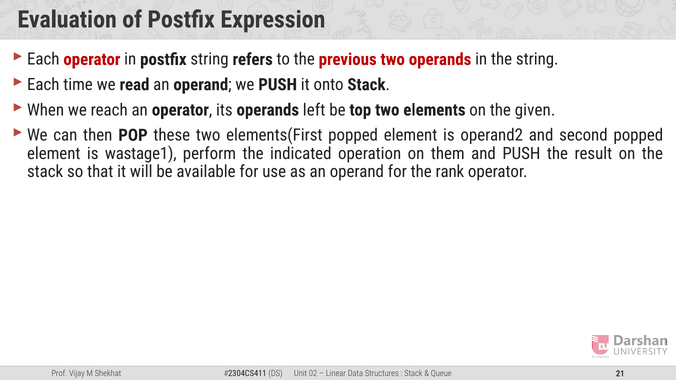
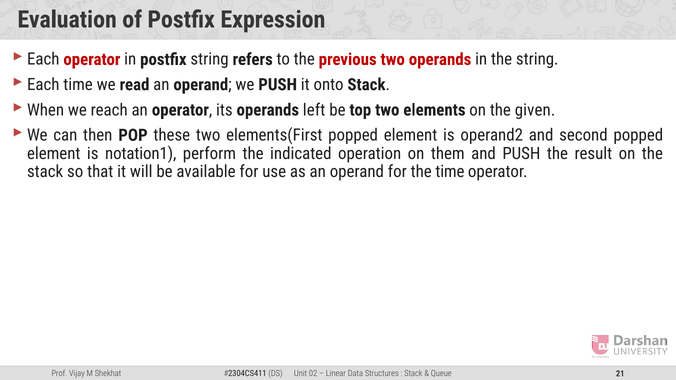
wastage1: wastage1 -> notation1
the rank: rank -> time
